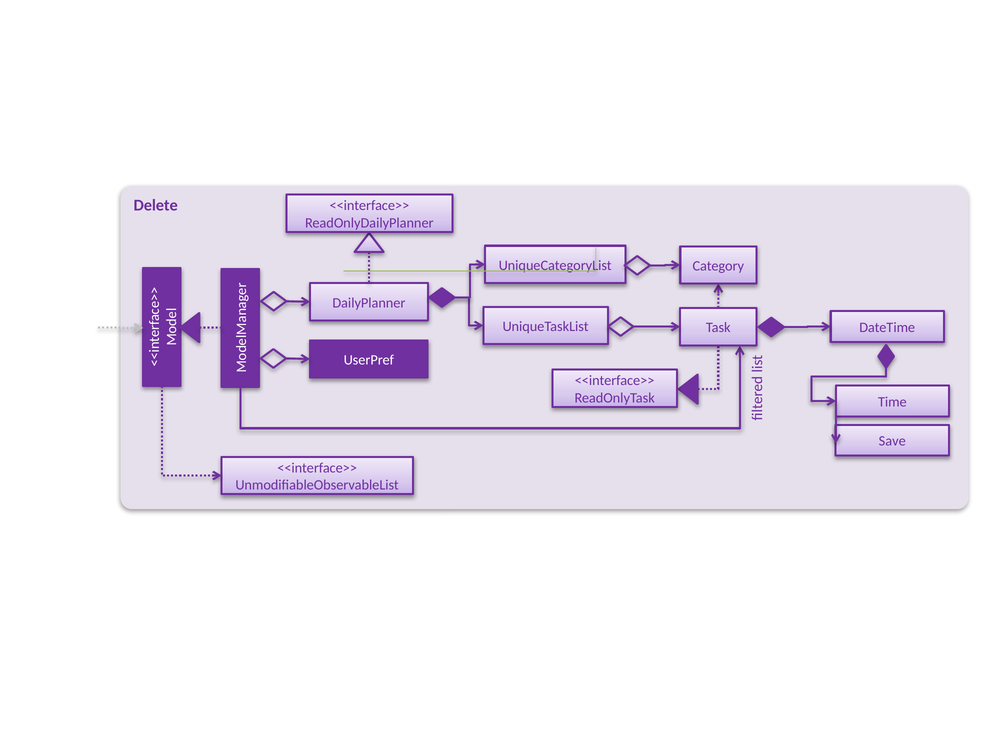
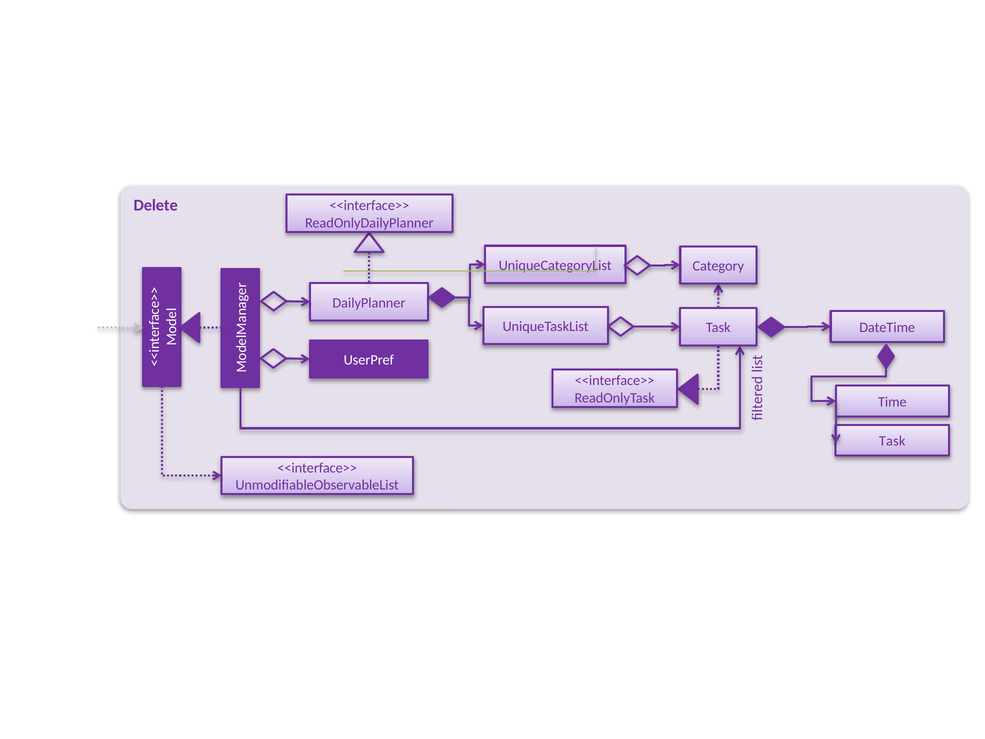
Save at (892, 441): Save -> Task
